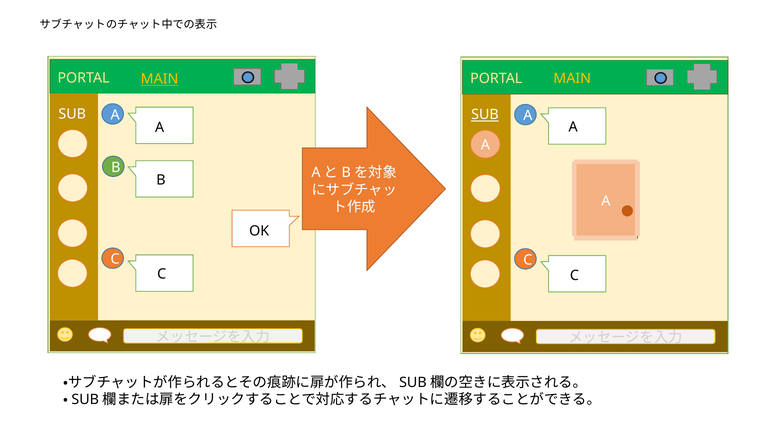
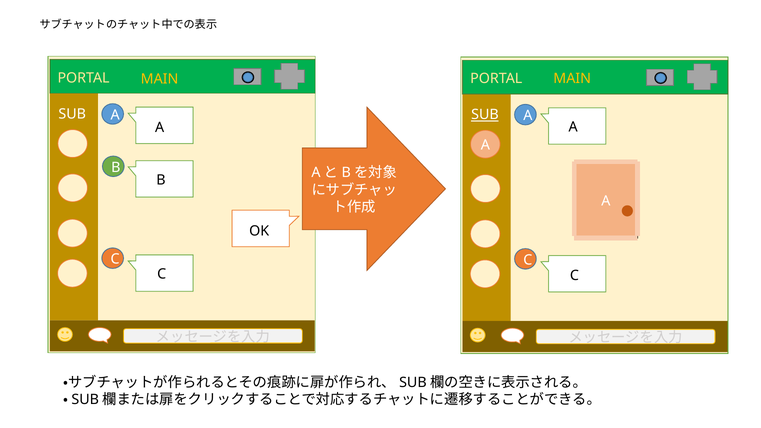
MAIN at (160, 79) underline: present -> none
